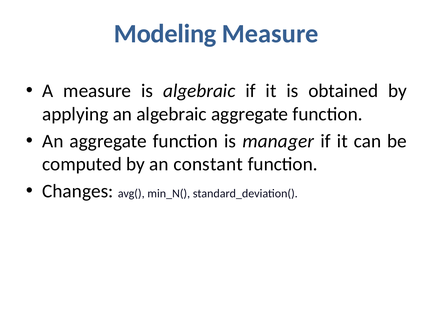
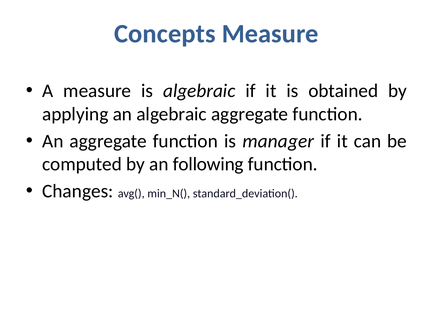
Modeling: Modeling -> Concepts
constant: constant -> following
